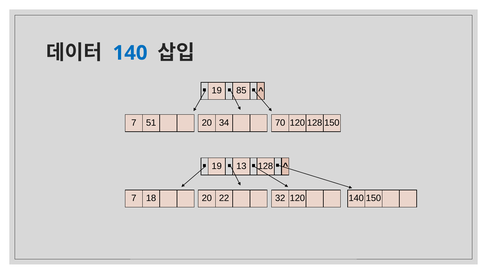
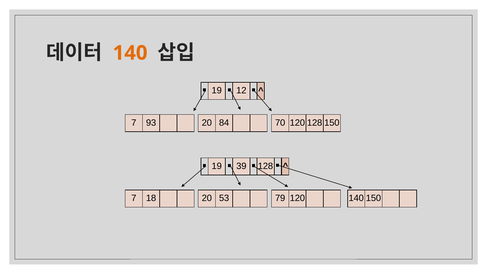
140 colour: blue -> orange
85: 85 -> 12
51: 51 -> 93
34: 34 -> 84
13: 13 -> 39
22: 22 -> 53
32: 32 -> 79
